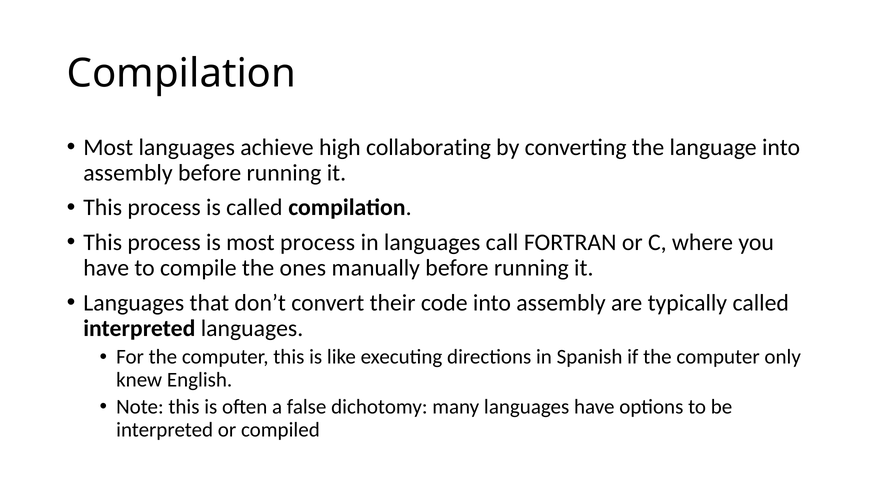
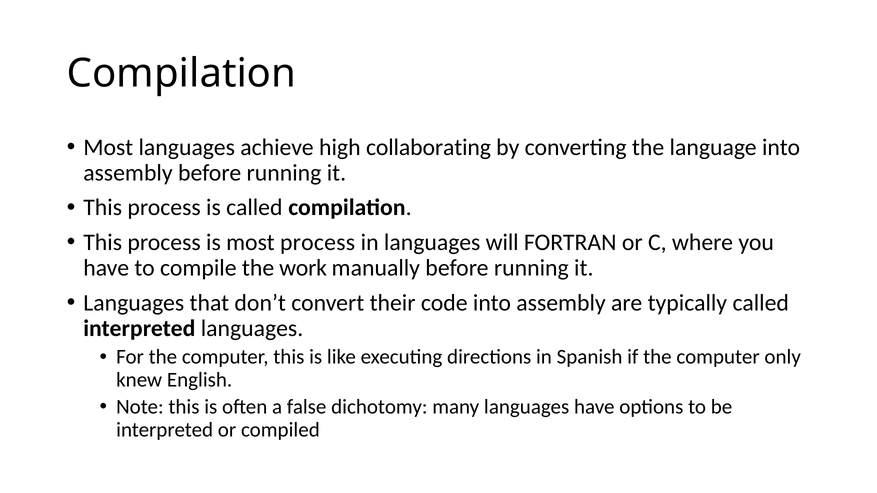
call: call -> will
ones: ones -> work
